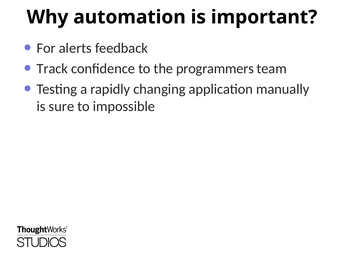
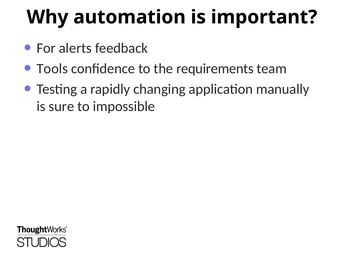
Track: Track -> Tools
programmers: programmers -> requirements
